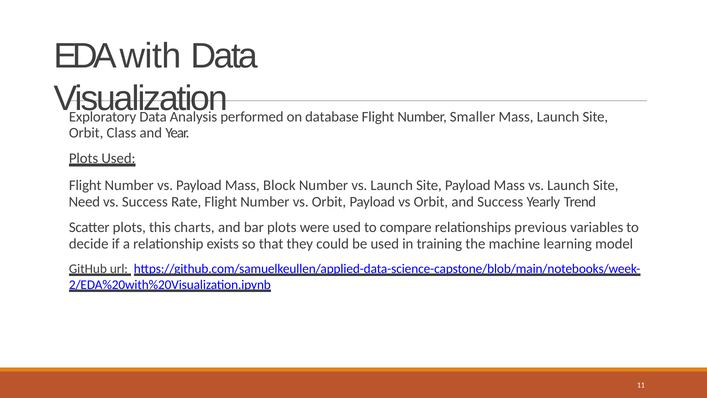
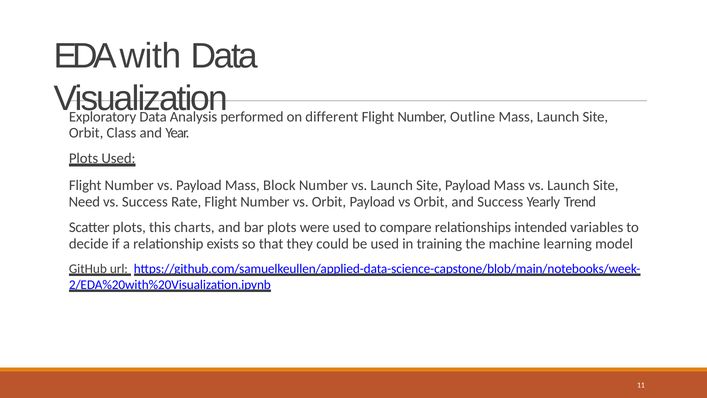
database: database -> different
Smaller: Smaller -> Outline
previous: previous -> intended
